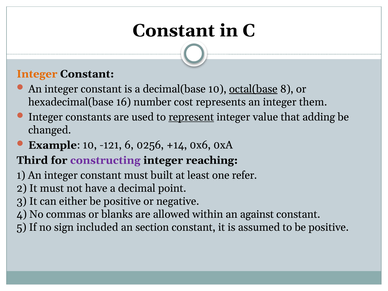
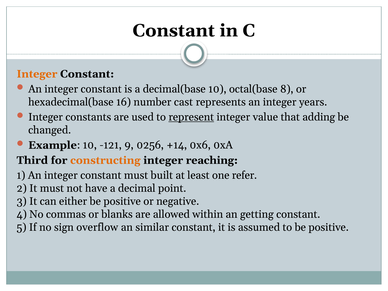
octal(base underline: present -> none
cost: cost -> cast
them: them -> years
6: 6 -> 9
constructing colour: purple -> orange
against: against -> getting
included: included -> overflow
section: section -> similar
